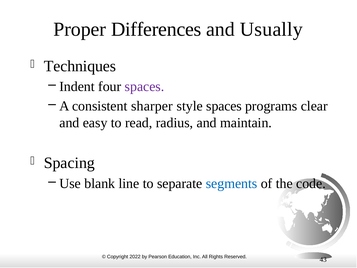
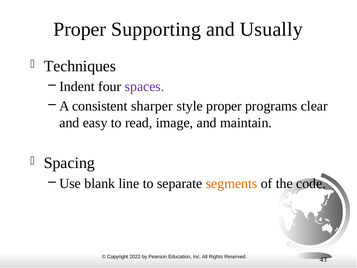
Differences: Differences -> Supporting
style spaces: spaces -> proper
radius: radius -> image
segments colour: blue -> orange
